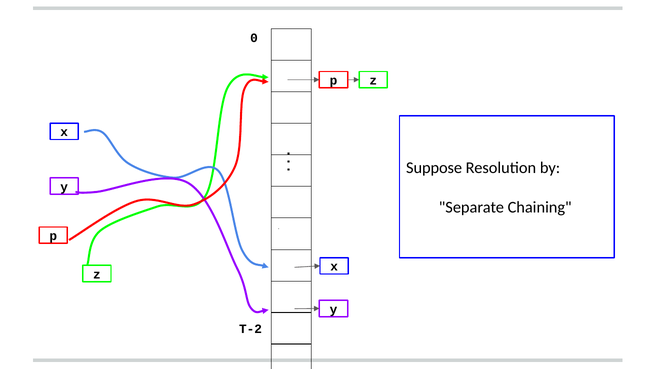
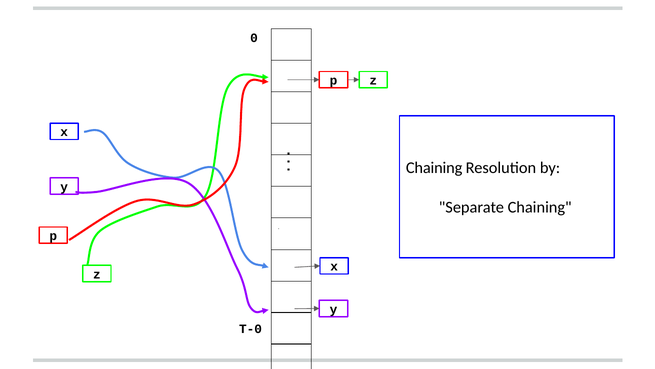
Suppose at (434, 168): Suppose -> Chaining
T-2: T-2 -> T-0
